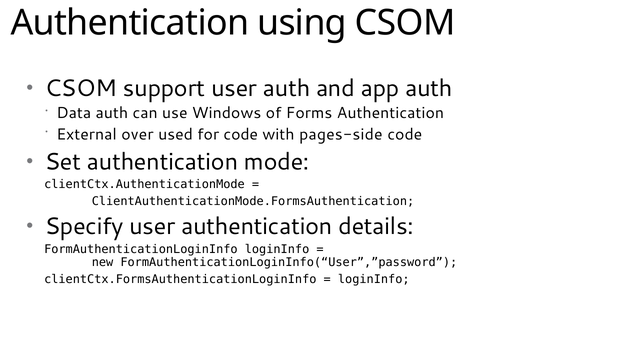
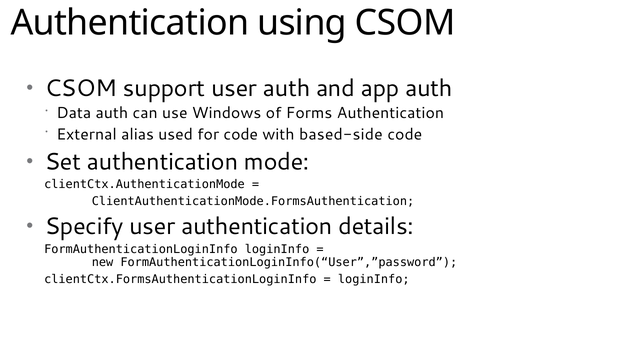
over: over -> alias
pages-side: pages-side -> based-side
